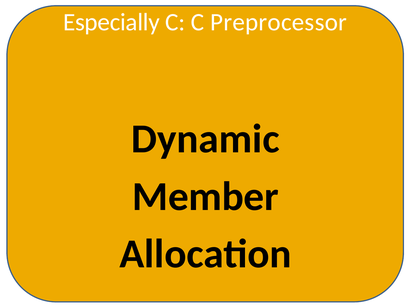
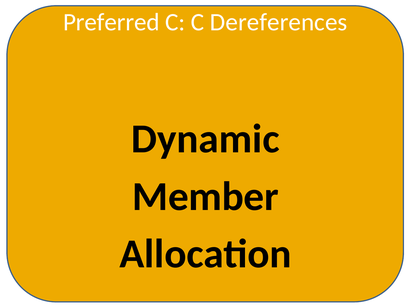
Especially: Especially -> Preferred
Preprocessor: Preprocessor -> Dereferences
